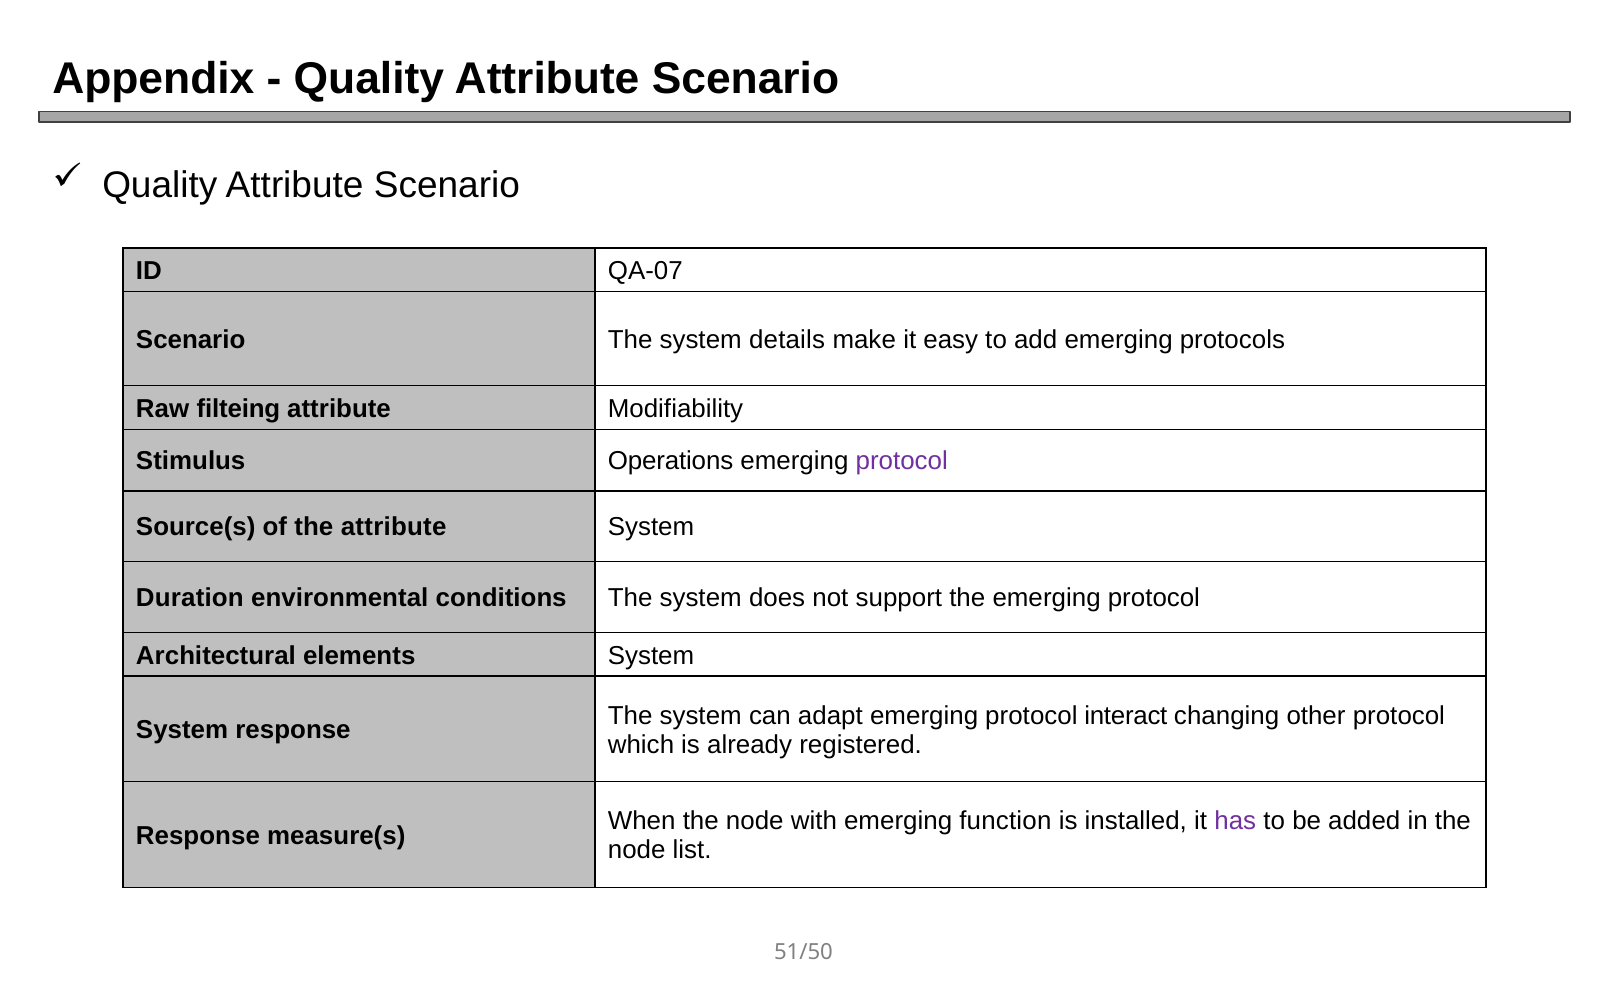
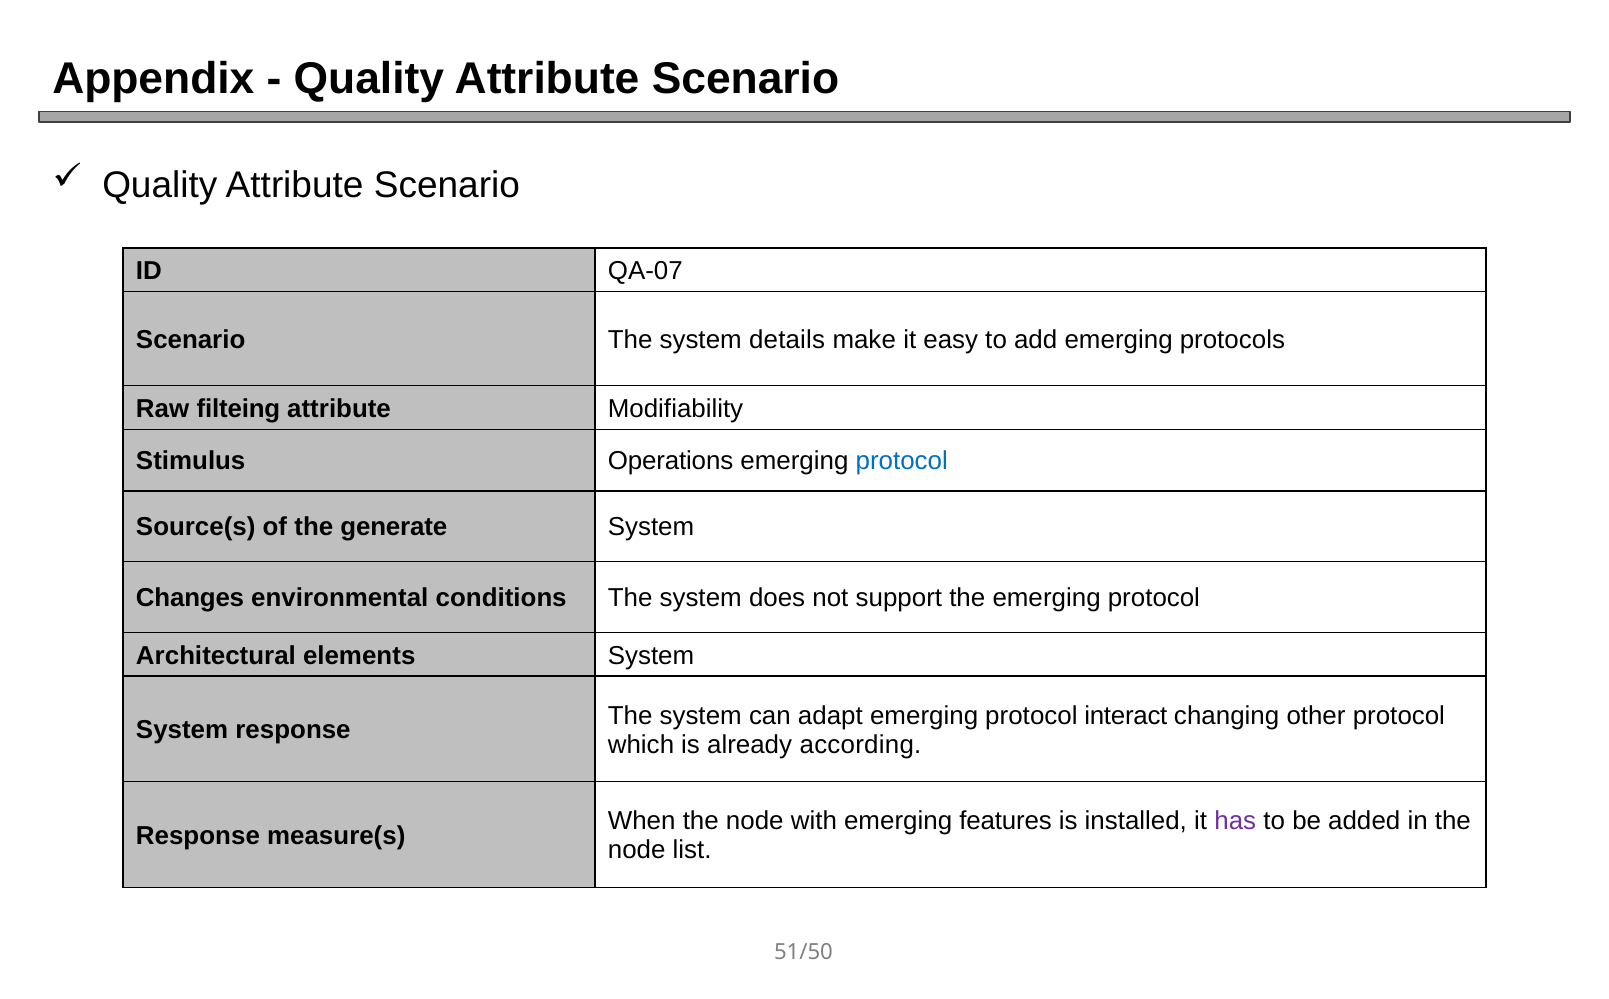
protocol at (902, 461) colour: purple -> blue
the attribute: attribute -> generate
Duration: Duration -> Changes
registered: registered -> according
function: function -> features
